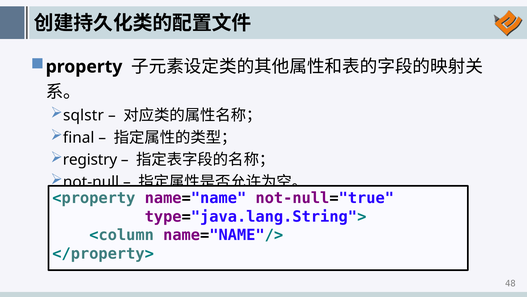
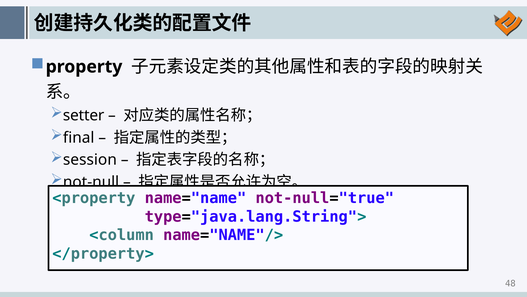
sqlstr: sqlstr -> setter
registry: registry -> session
